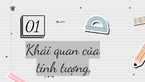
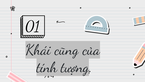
quan: quan -> cũng
